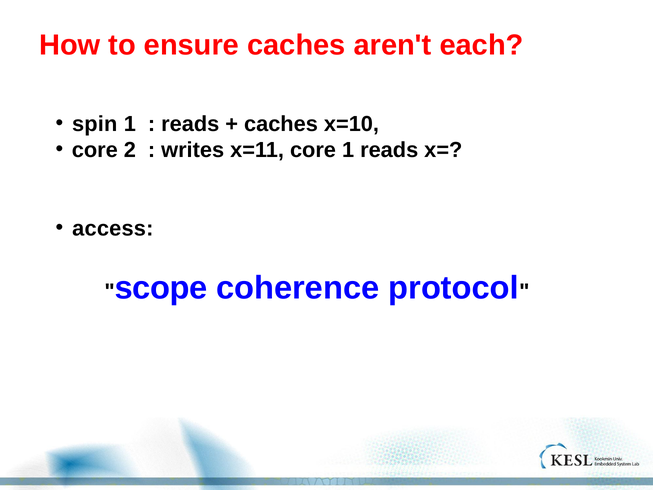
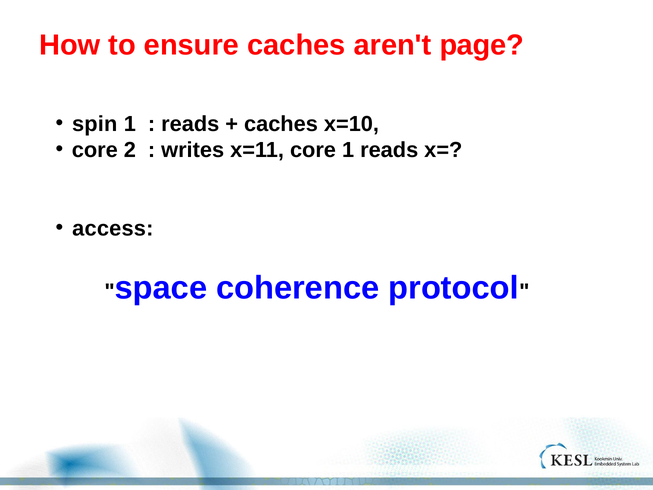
each: each -> page
scope: scope -> space
